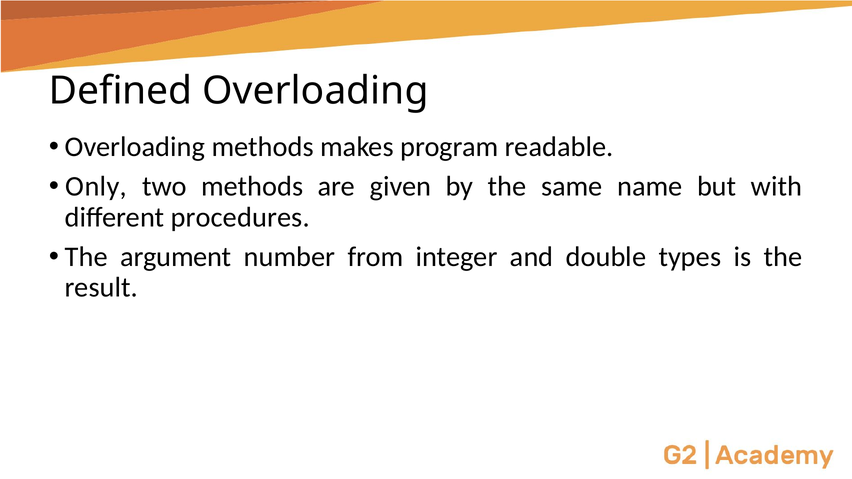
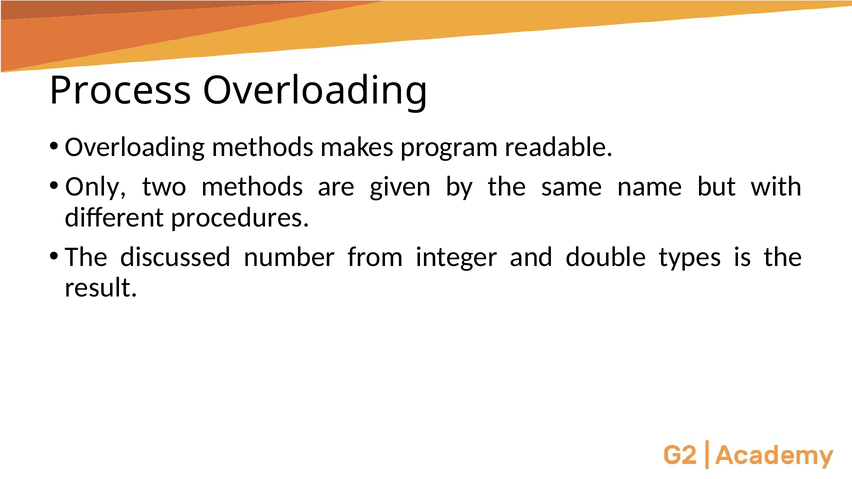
Defined: Defined -> Process
argument: argument -> discussed
